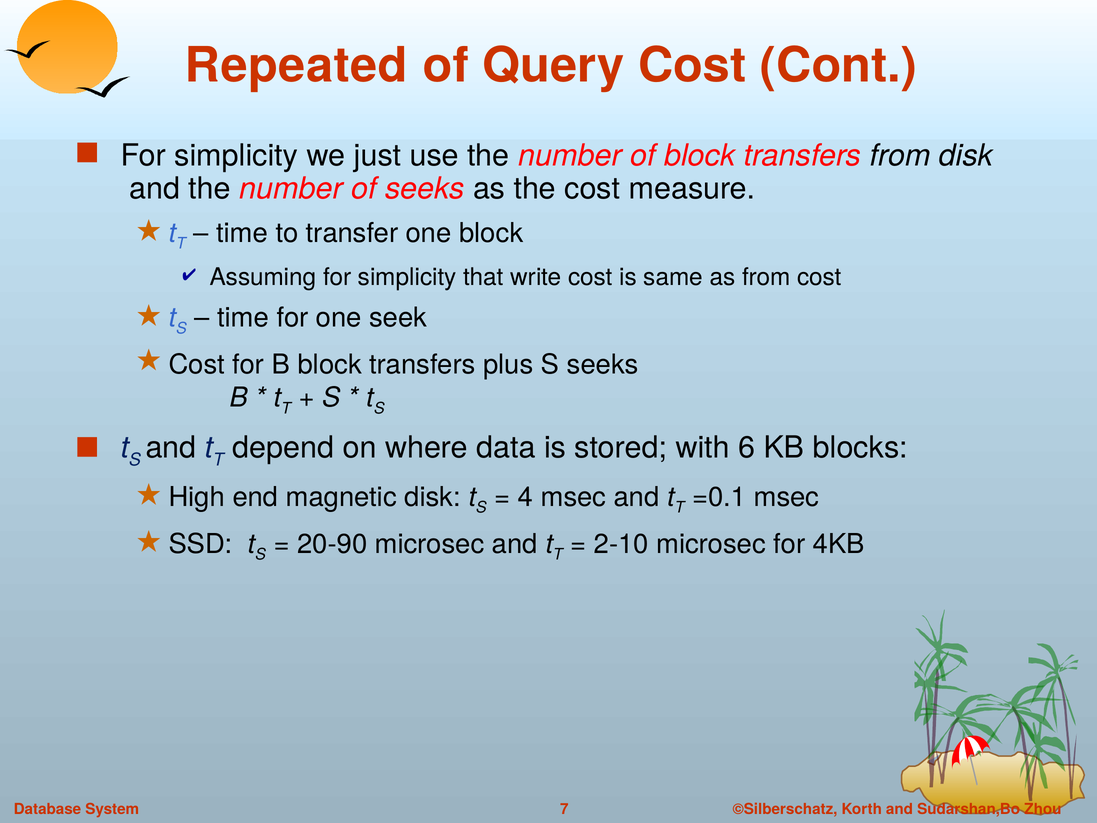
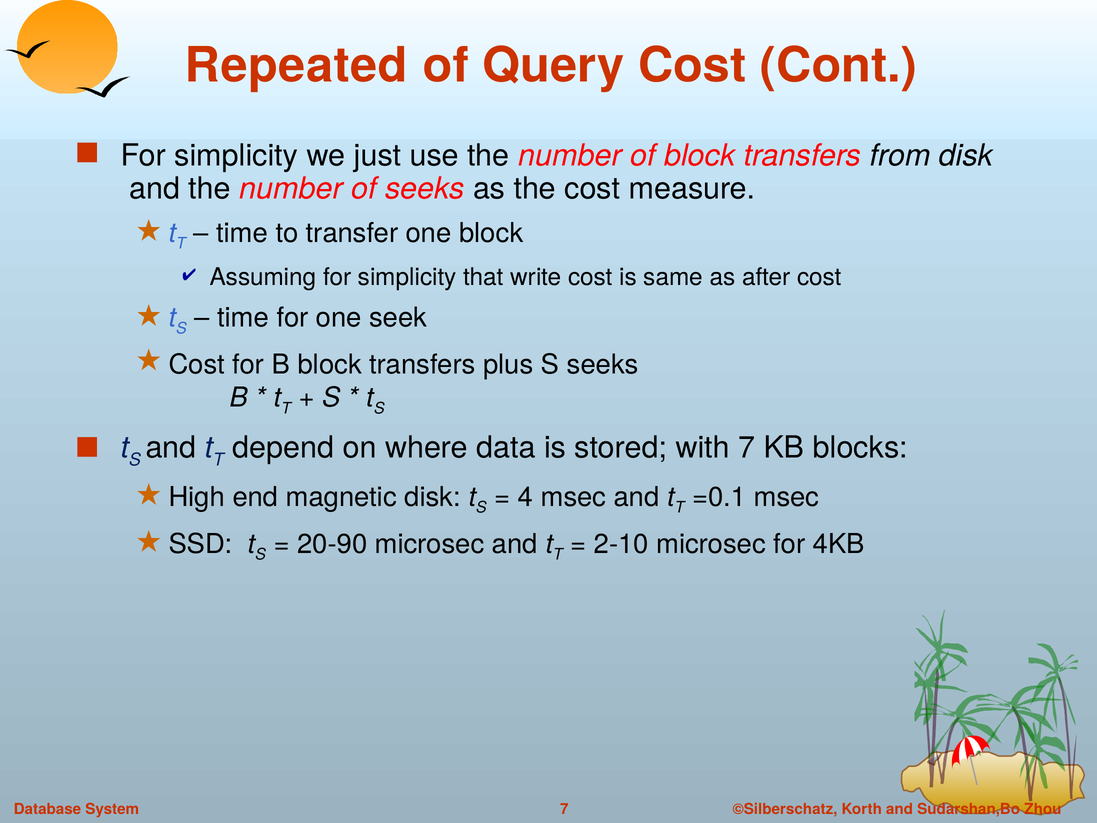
as from: from -> after
with 6: 6 -> 7
